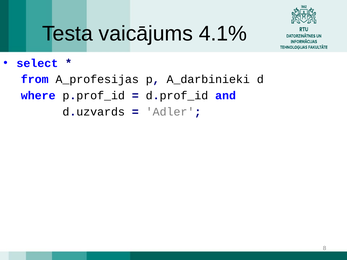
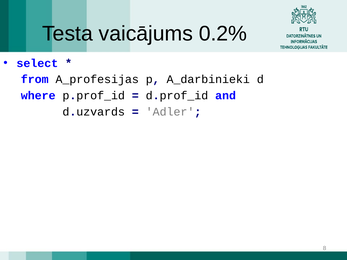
4.1%: 4.1% -> 0.2%
